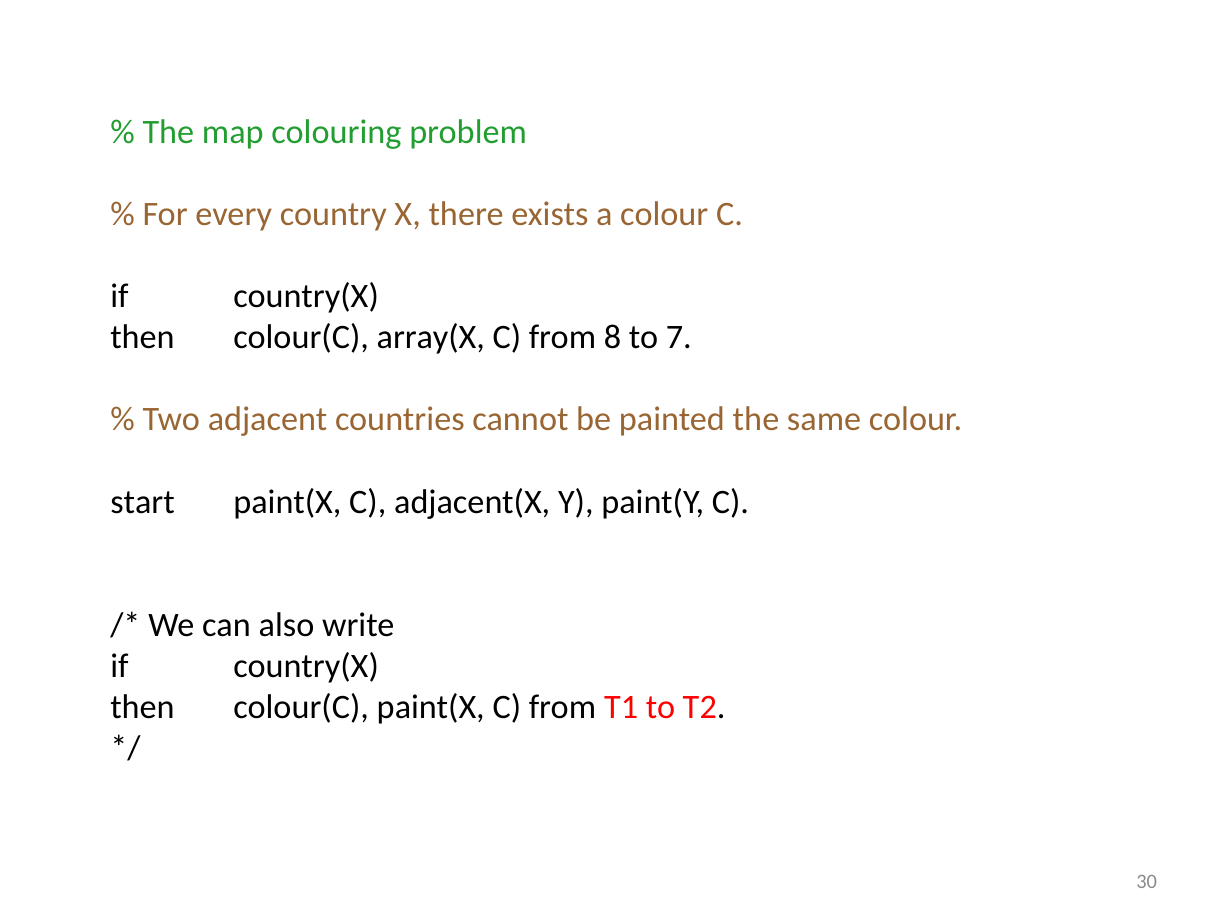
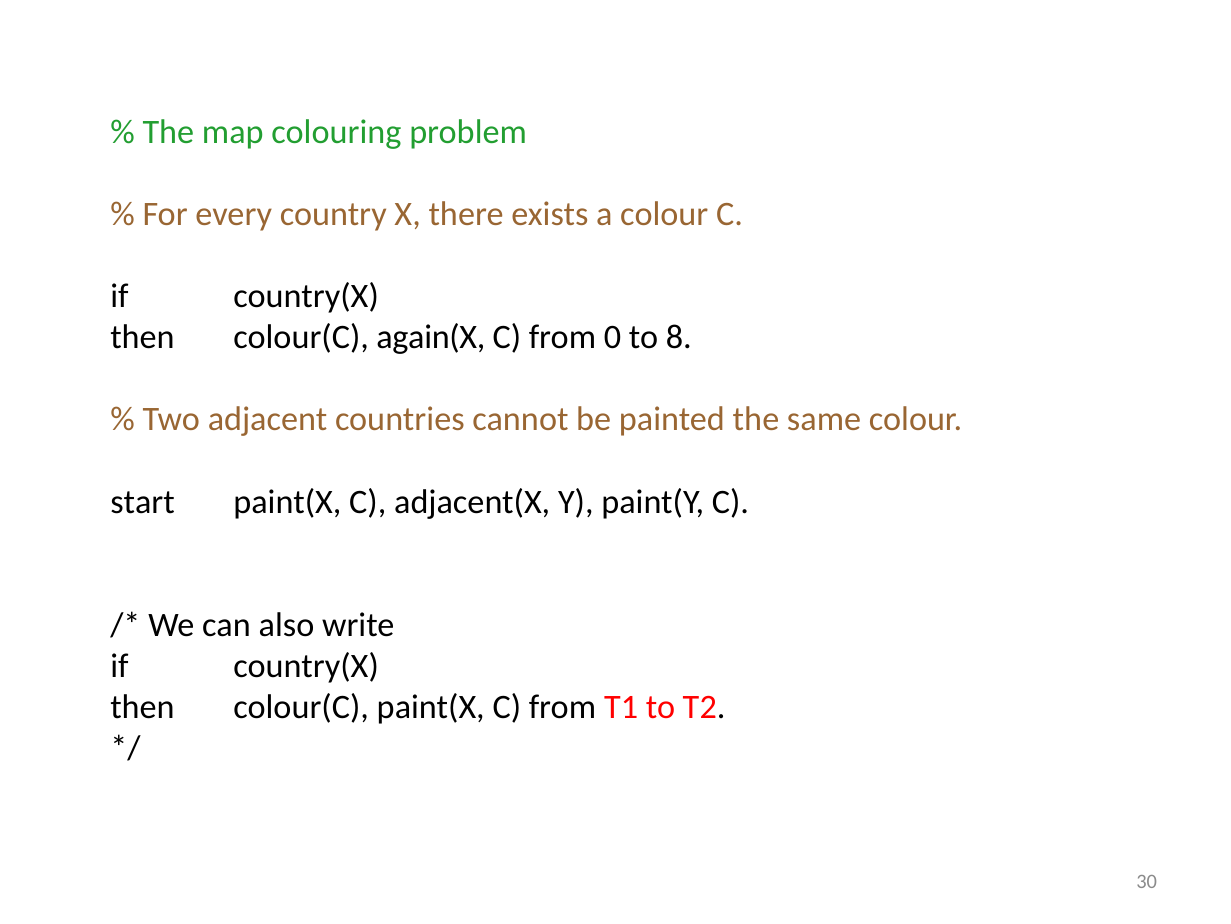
array(X: array(X -> again(X
8: 8 -> 0
7: 7 -> 8
